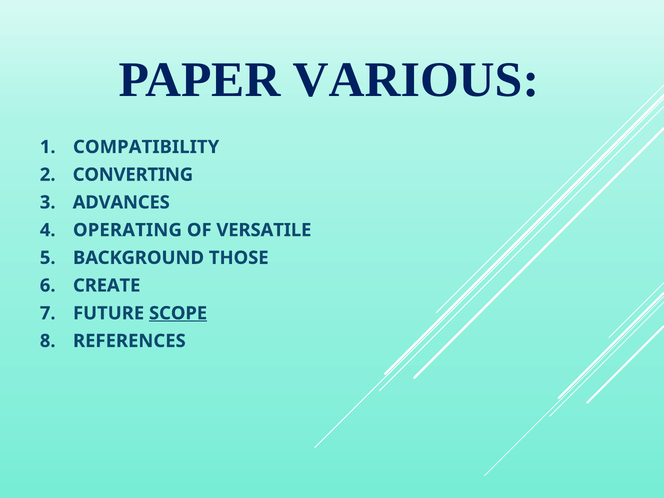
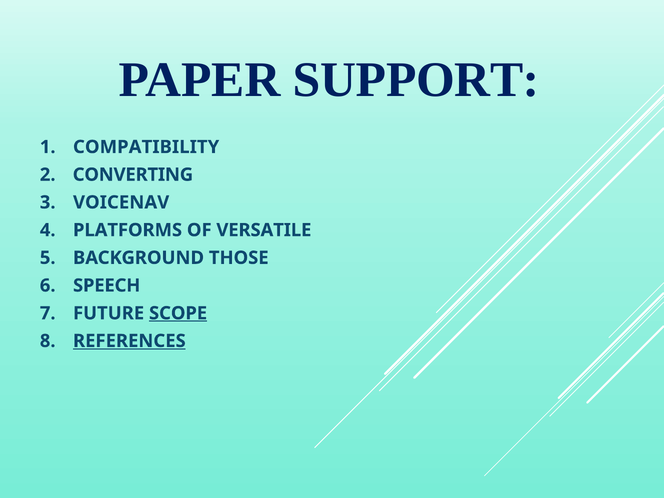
VARIOUS: VARIOUS -> SUPPORT
ADVANCES: ADVANCES -> VOICENAV
OPERATING: OPERATING -> PLATFORMS
CREATE: CREATE -> SPEECH
REFERENCES underline: none -> present
